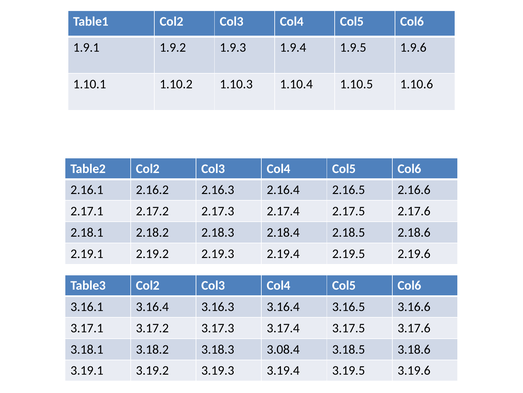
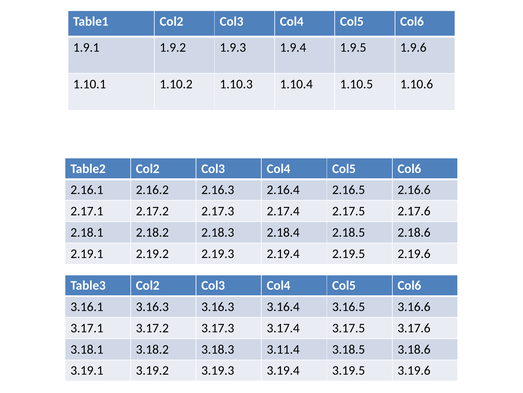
3.16.1 3.16.4: 3.16.4 -> 3.16.3
3.08.4: 3.08.4 -> 3.11.4
